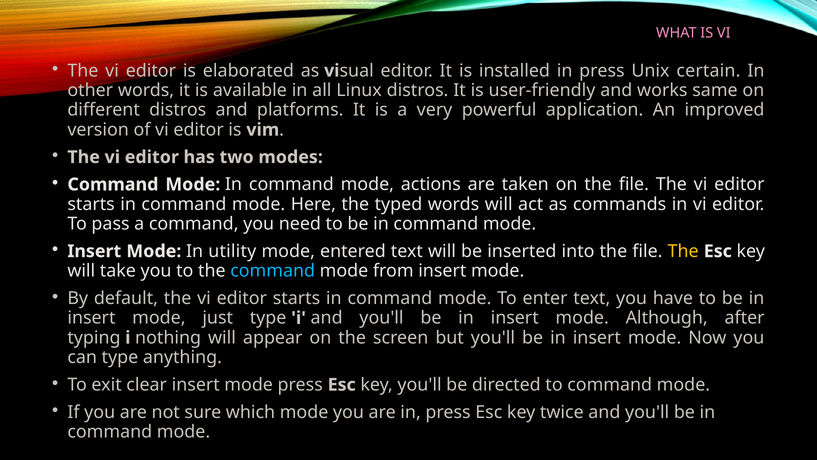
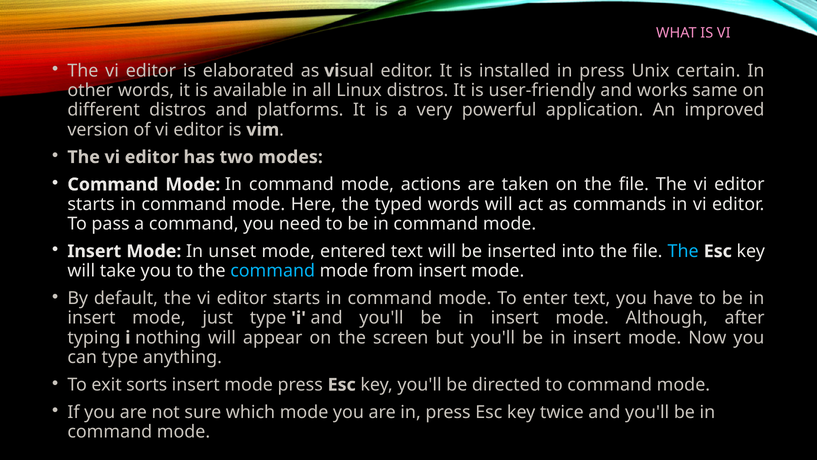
utility: utility -> unset
The at (683, 251) colour: yellow -> light blue
clear: clear -> sorts
